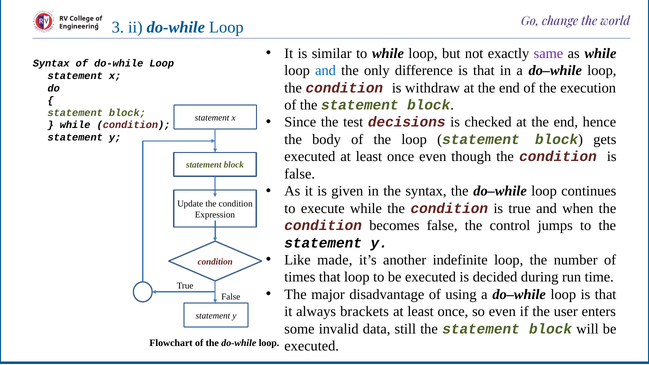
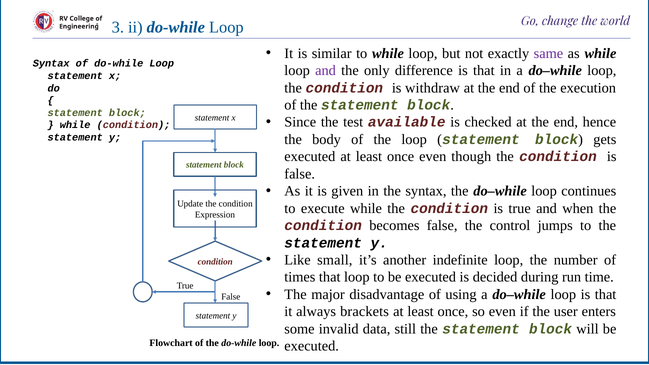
and at (326, 71) colour: blue -> purple
decisions: decisions -> available
made: made -> small
